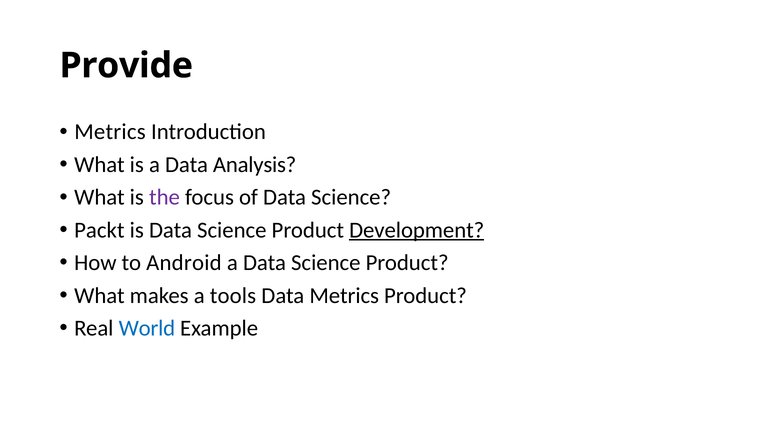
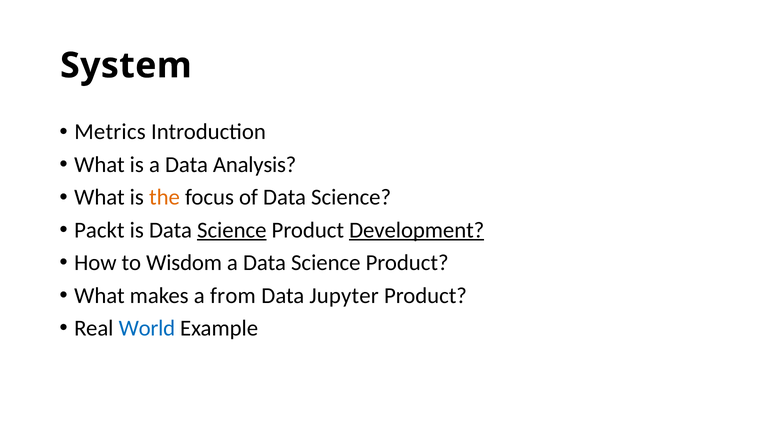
Provide: Provide -> System
the colour: purple -> orange
Science at (232, 230) underline: none -> present
Android: Android -> Wisdom
tools: tools -> from
Data Metrics: Metrics -> Jupyter
